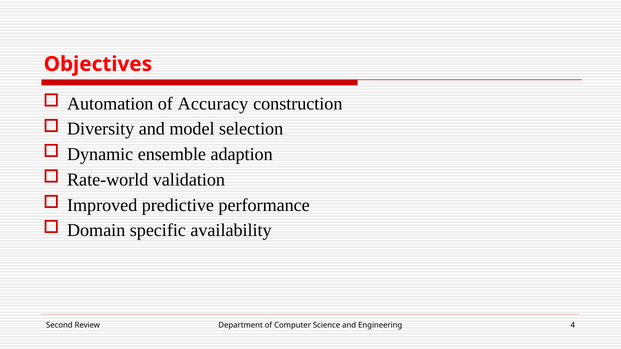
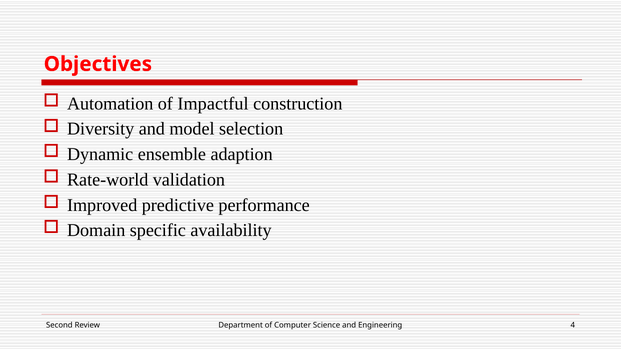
Accuracy: Accuracy -> Impactful
